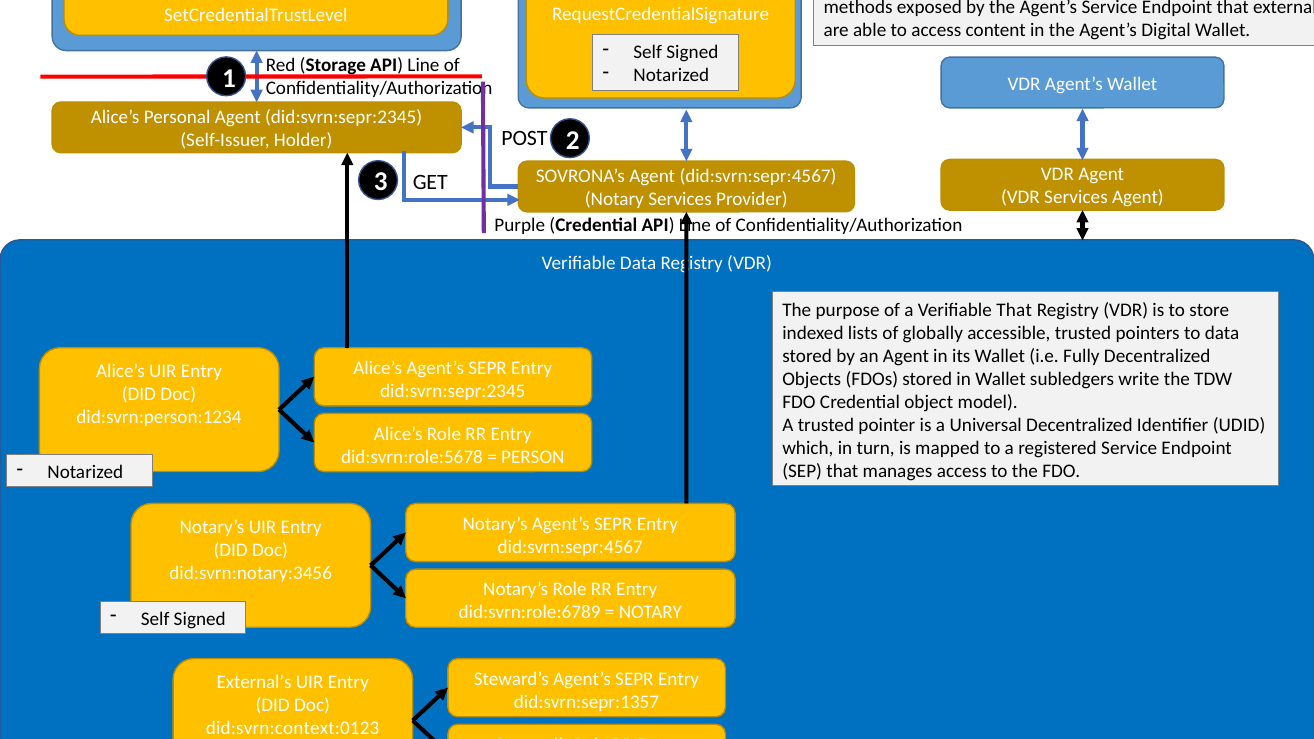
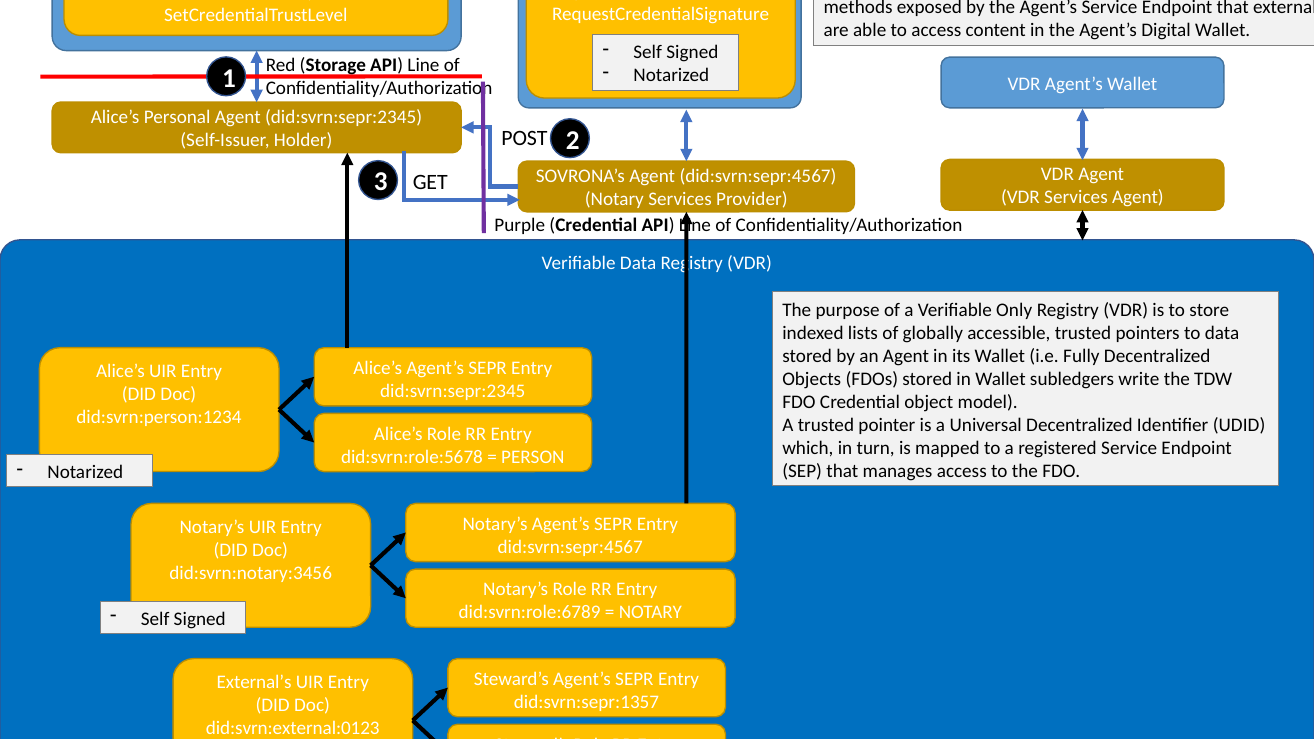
Verifiable That: That -> Only
did:svrn:context:0123: did:svrn:context:0123 -> did:svrn:external:0123
